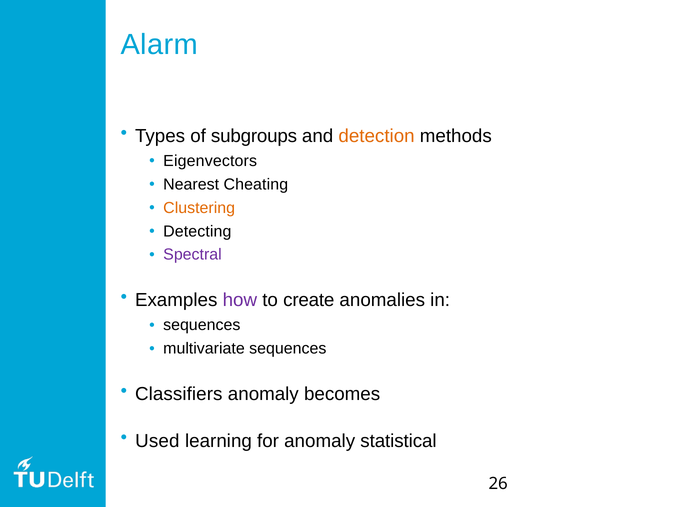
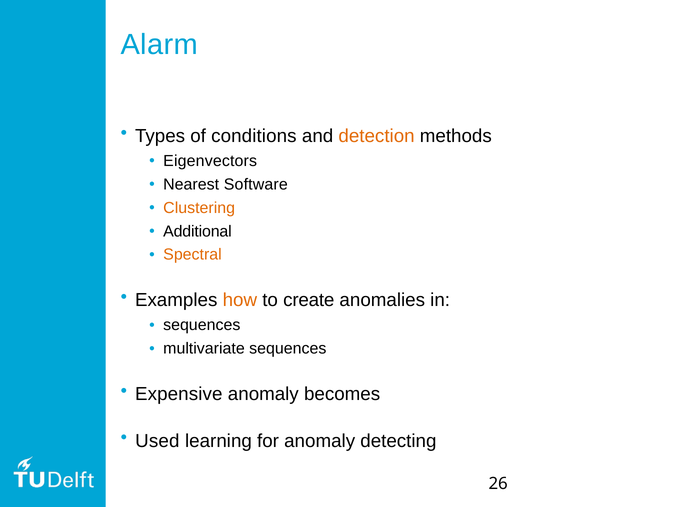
subgroups: subgroups -> conditions
Cheating: Cheating -> Software
Detecting: Detecting -> Additional
Spectral colour: purple -> orange
how colour: purple -> orange
Classifiers: Classifiers -> Expensive
statistical: statistical -> detecting
